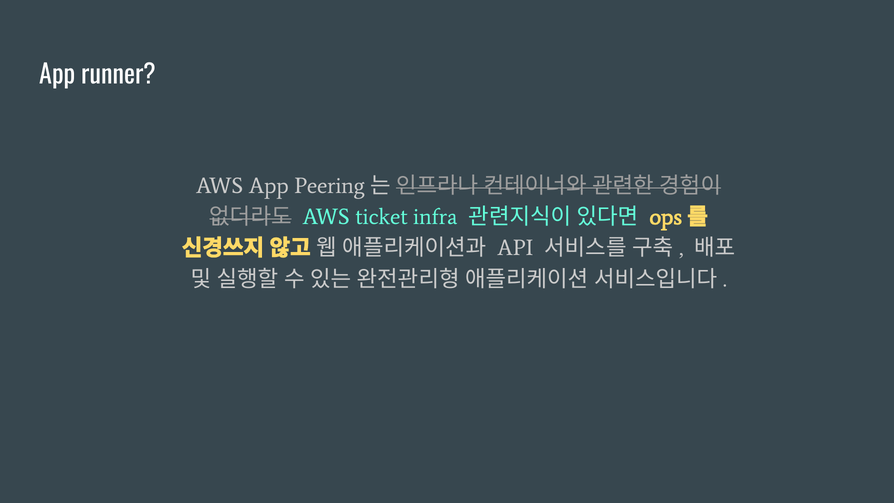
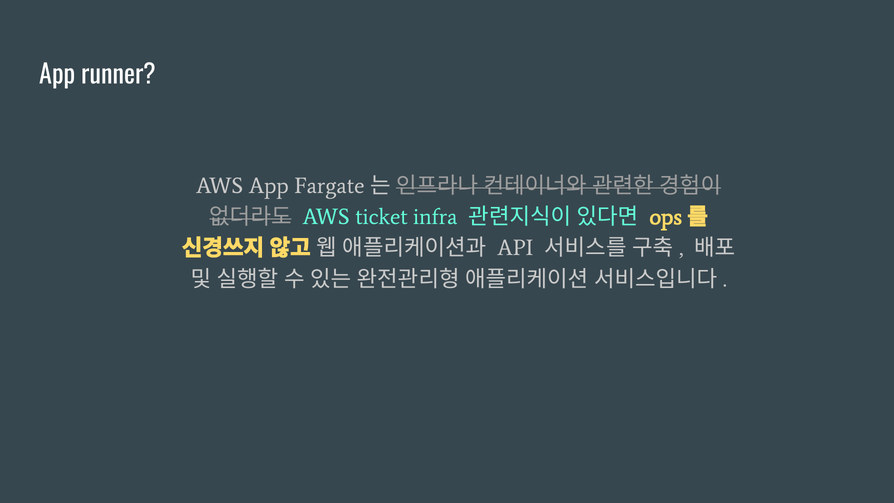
Peering: Peering -> Fargate
